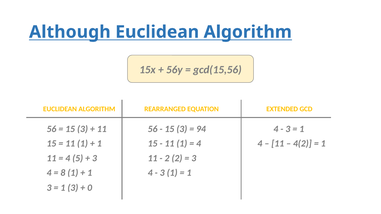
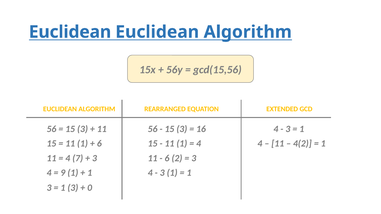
Although at (70, 32): Although -> Euclidean
94: 94 -> 16
1 at (99, 144): 1 -> 6
5: 5 -> 7
2 at (167, 158): 2 -> 6
8: 8 -> 9
